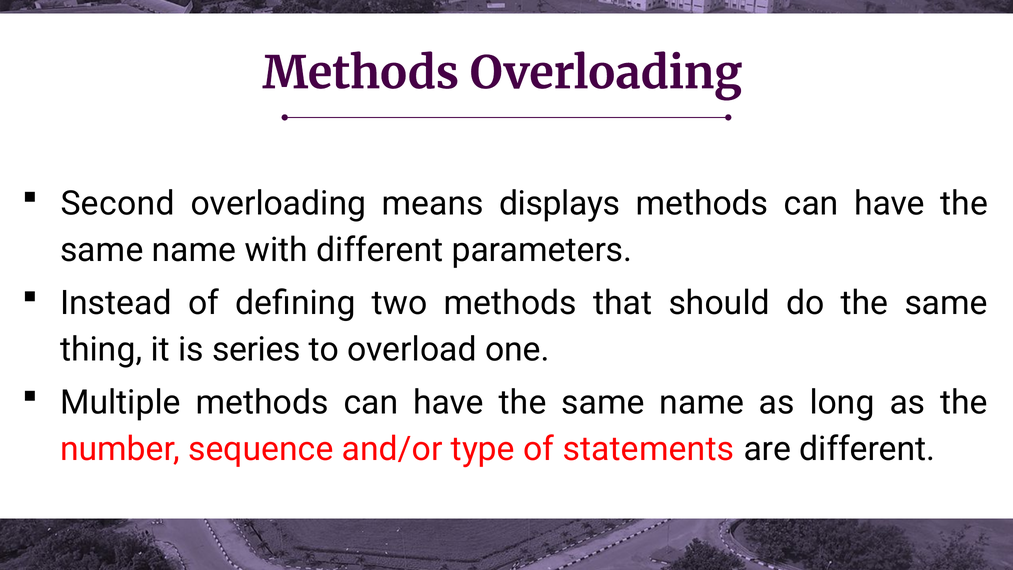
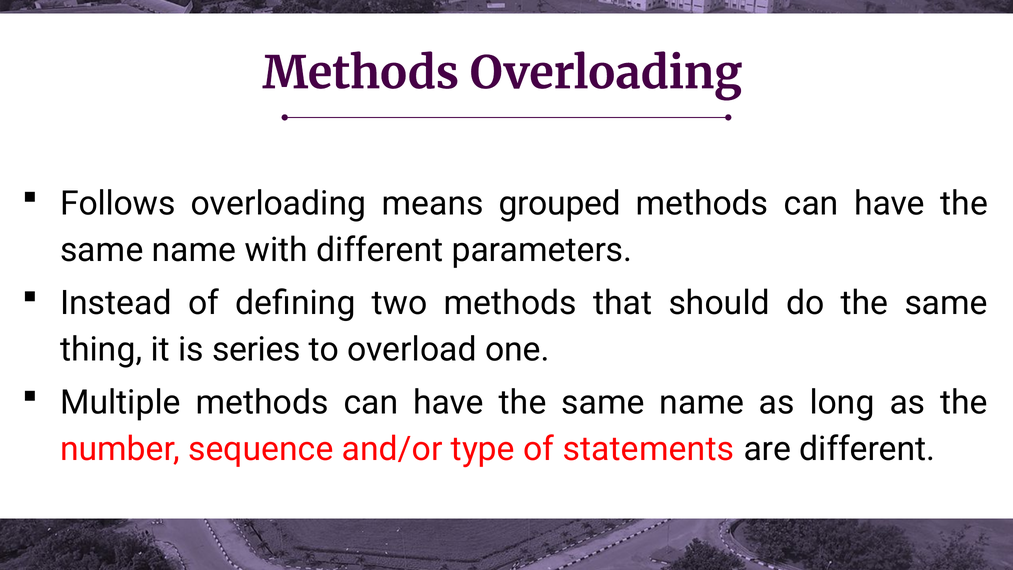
Second: Second -> Follows
displays: displays -> grouped
